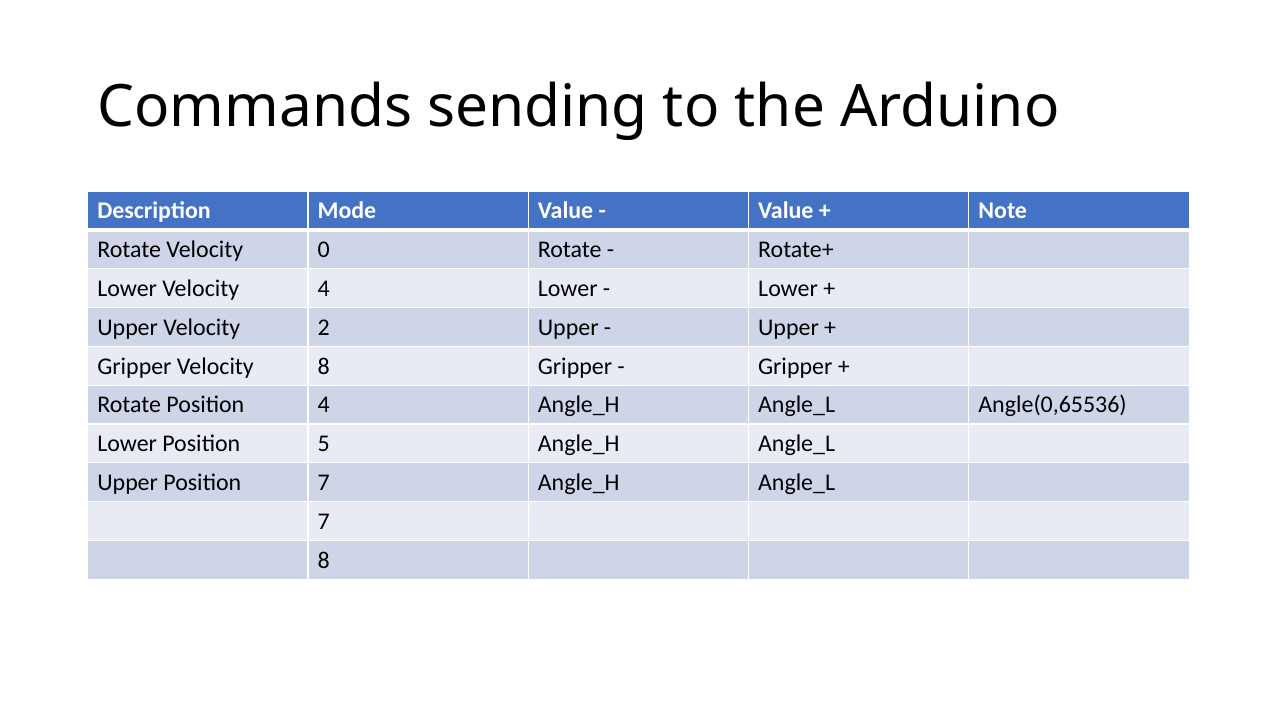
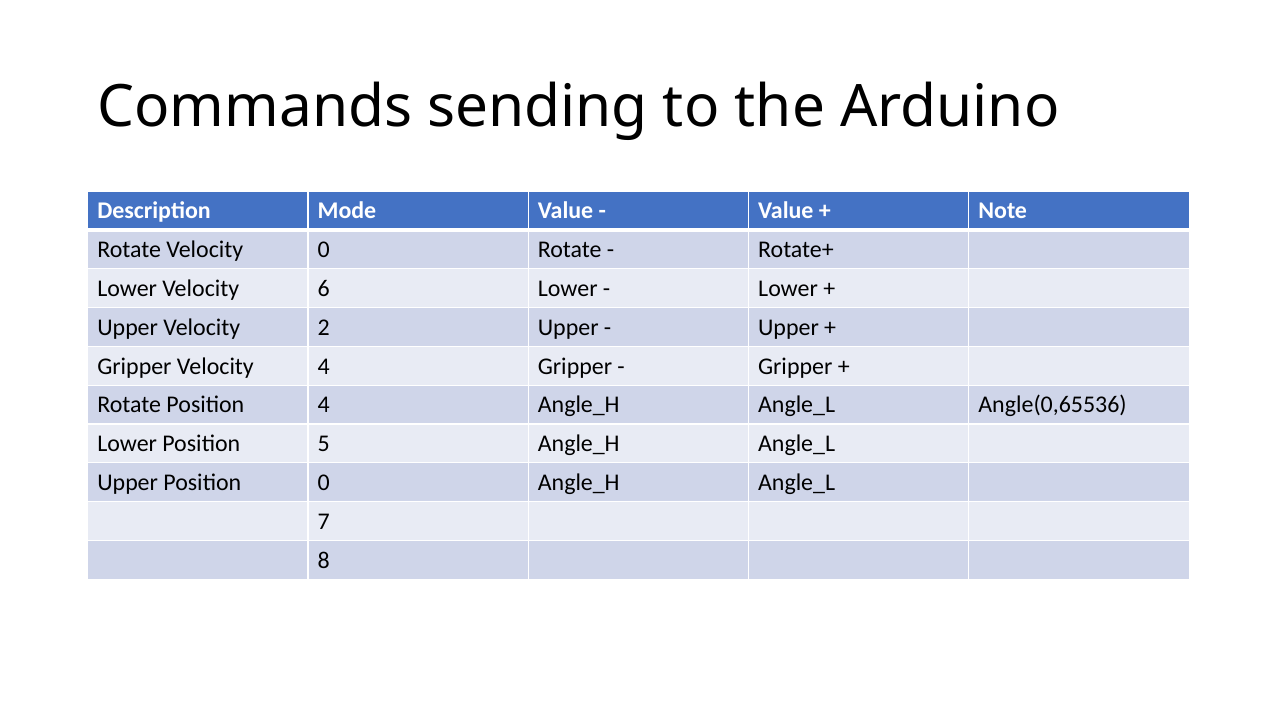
Velocity 4: 4 -> 6
Velocity 8: 8 -> 4
Position 7: 7 -> 0
